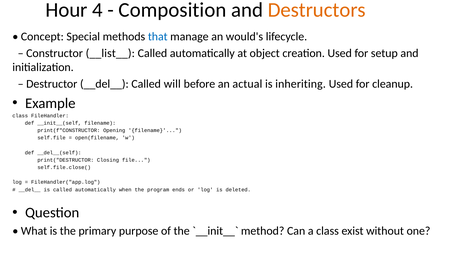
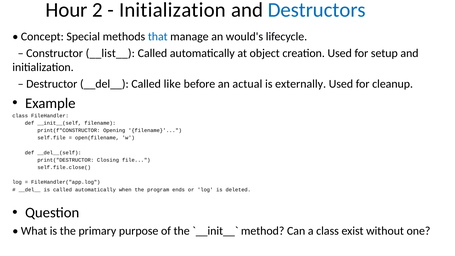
4: 4 -> 2
Composition at (173, 10): Composition -> Initialization
Destructors colour: orange -> blue
will: will -> like
inheriting: inheriting -> externally
